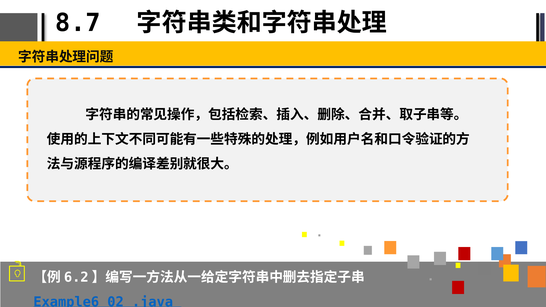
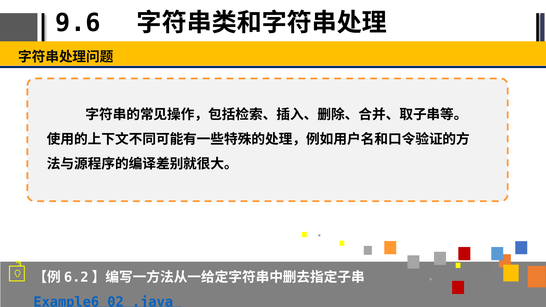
8.7: 8.7 -> 9.6
